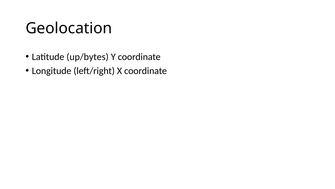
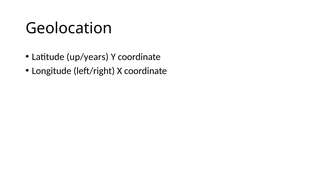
up/bytes: up/bytes -> up/years
